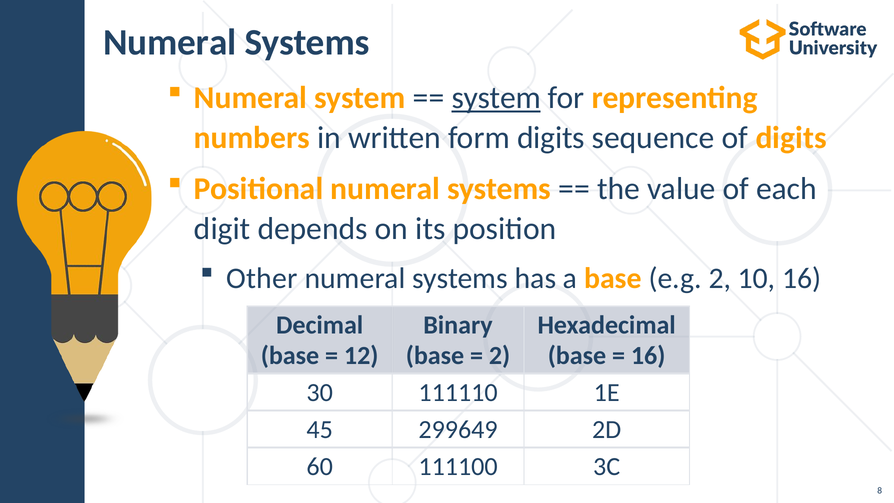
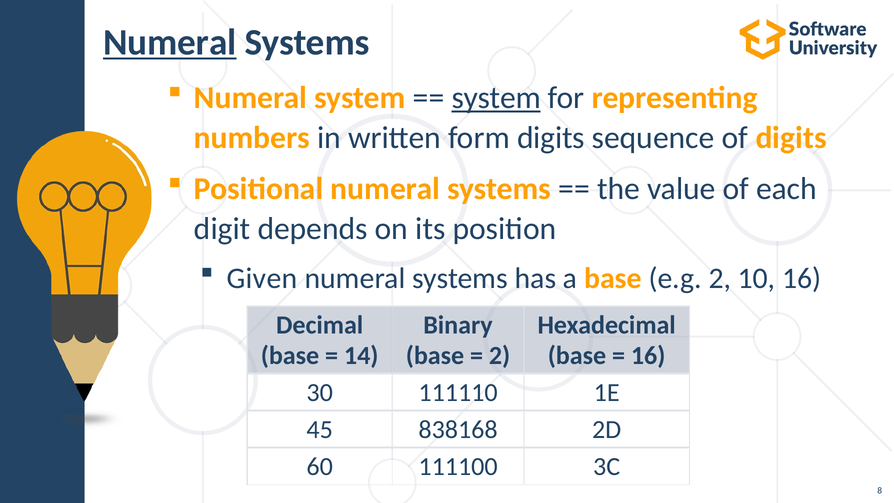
Numeral at (170, 42) underline: none -> present
Other: Other -> Given
12: 12 -> 14
299649: 299649 -> 838168
